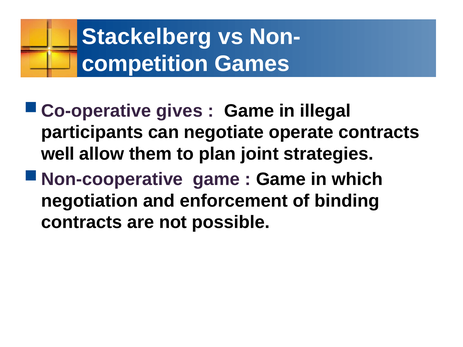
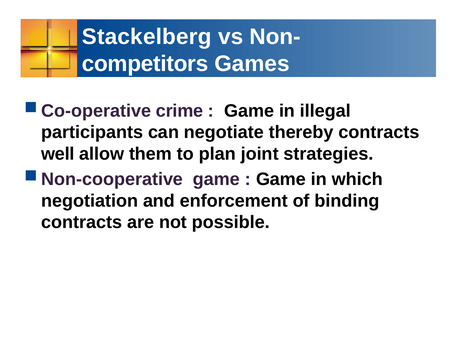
competition: competition -> competitors
gives: gives -> crime
operate: operate -> thereby
